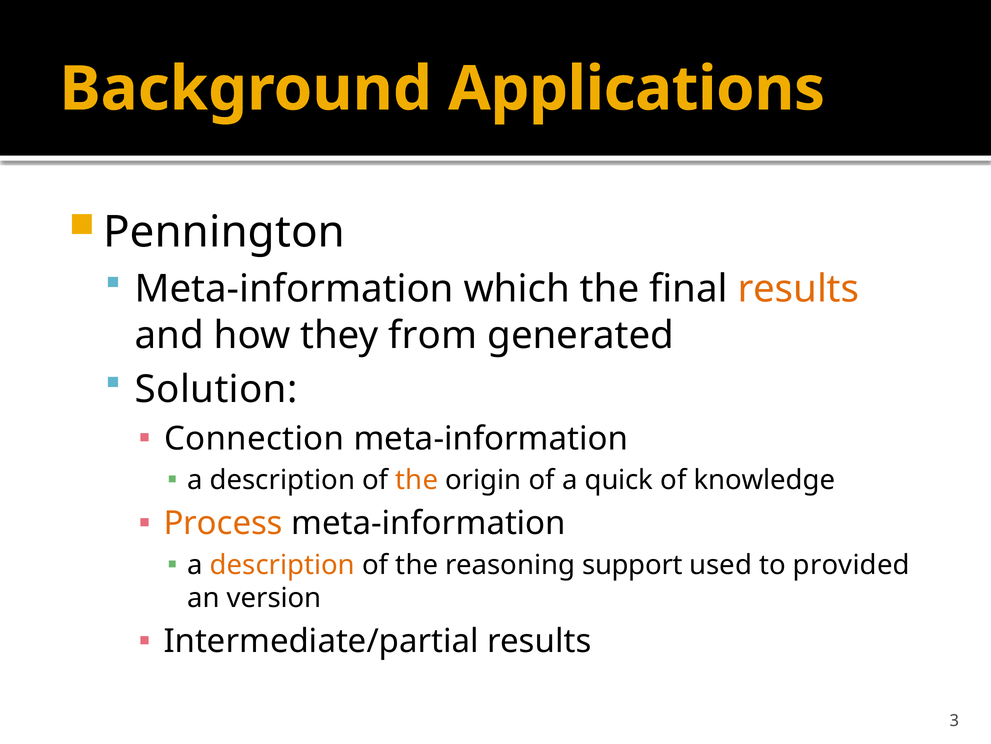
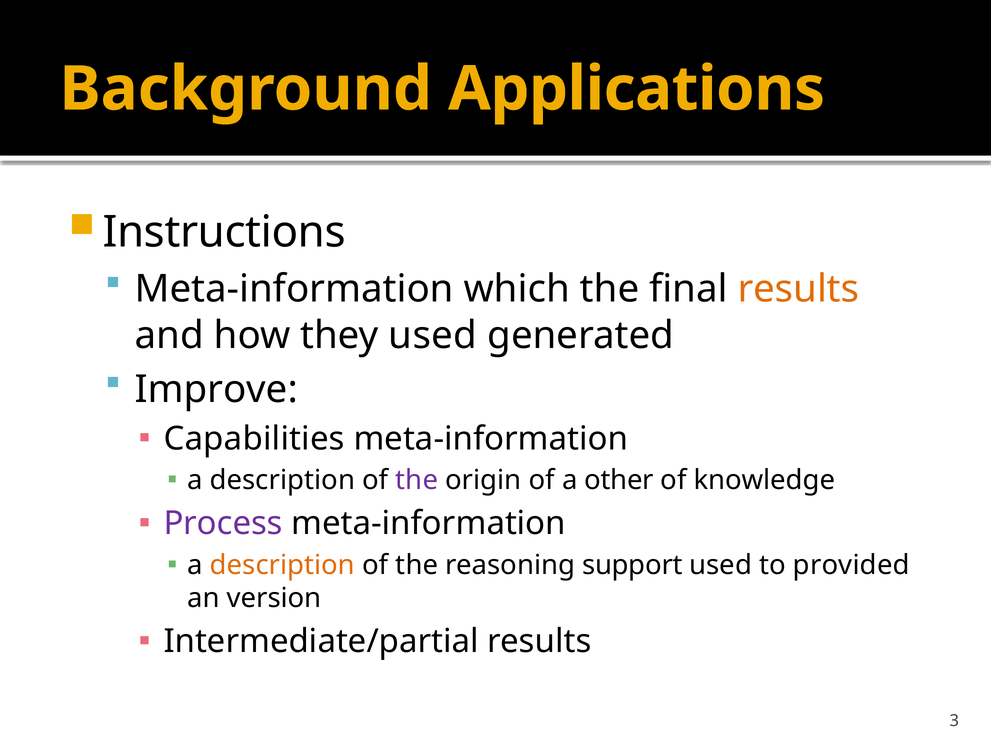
Pennington: Pennington -> Instructions
they from: from -> used
Solution: Solution -> Improve
Connection: Connection -> Capabilities
the at (417, 480) colour: orange -> purple
quick: quick -> other
Process colour: orange -> purple
